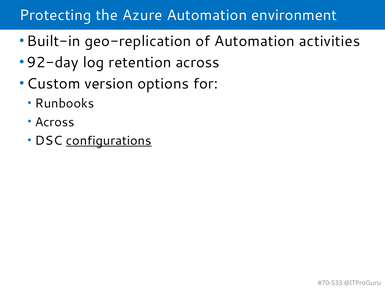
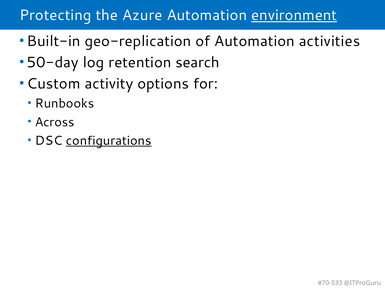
environment underline: none -> present
92-day: 92-day -> 50-day
retention across: across -> search
version: version -> activity
